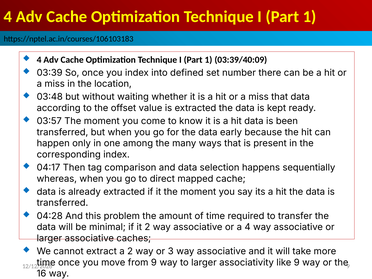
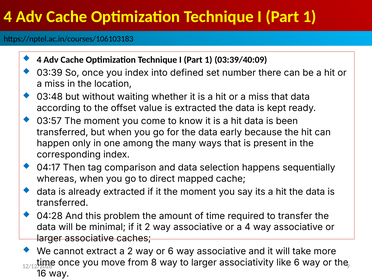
or 3: 3 -> 6
from 9: 9 -> 8
like 9: 9 -> 6
